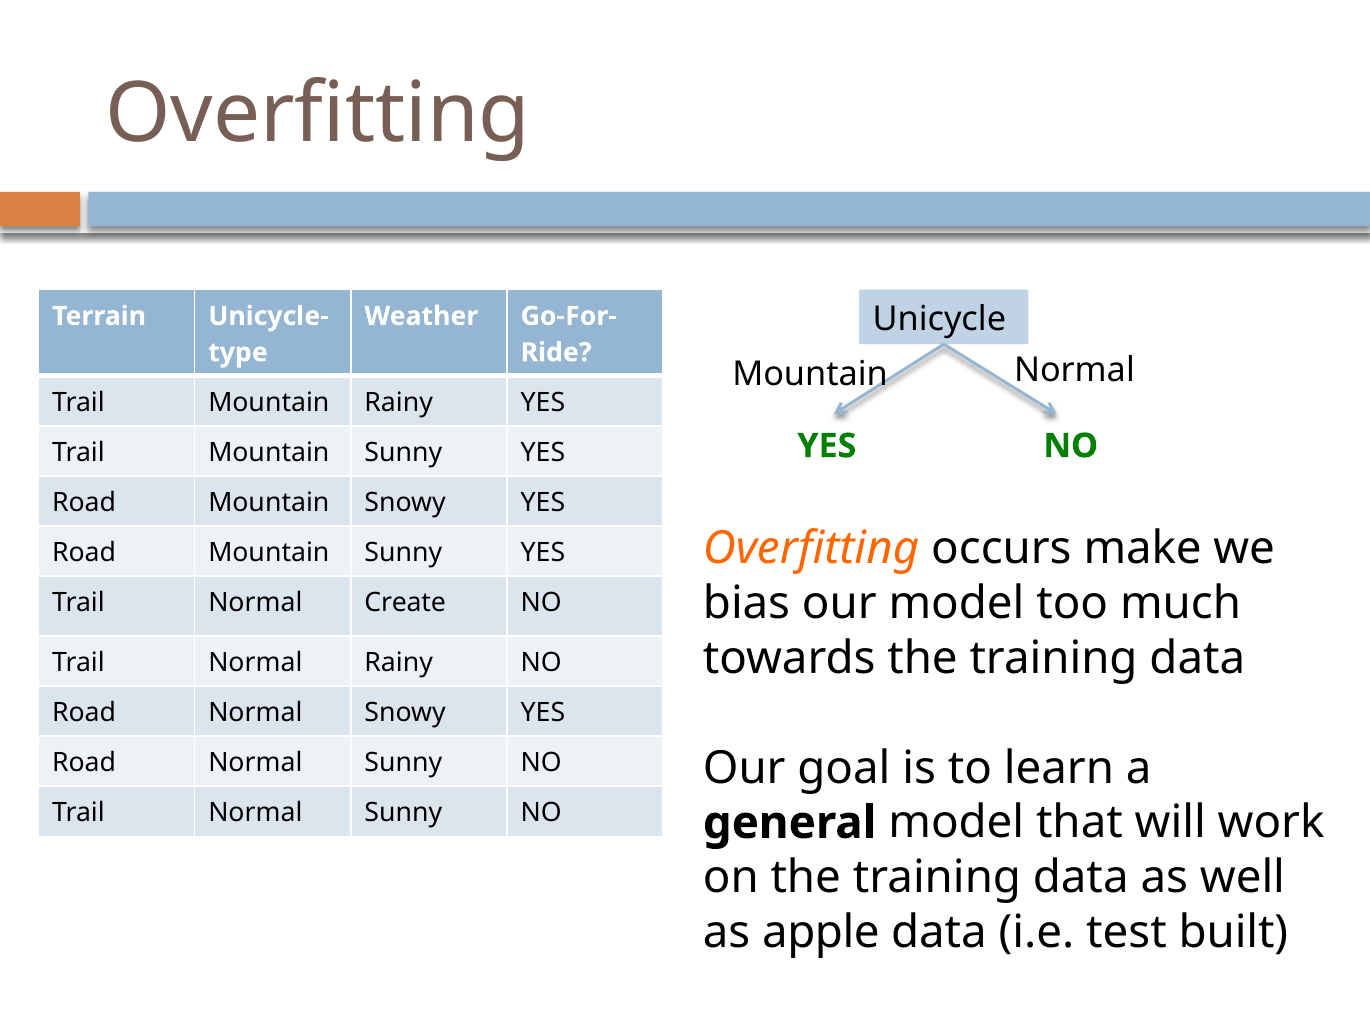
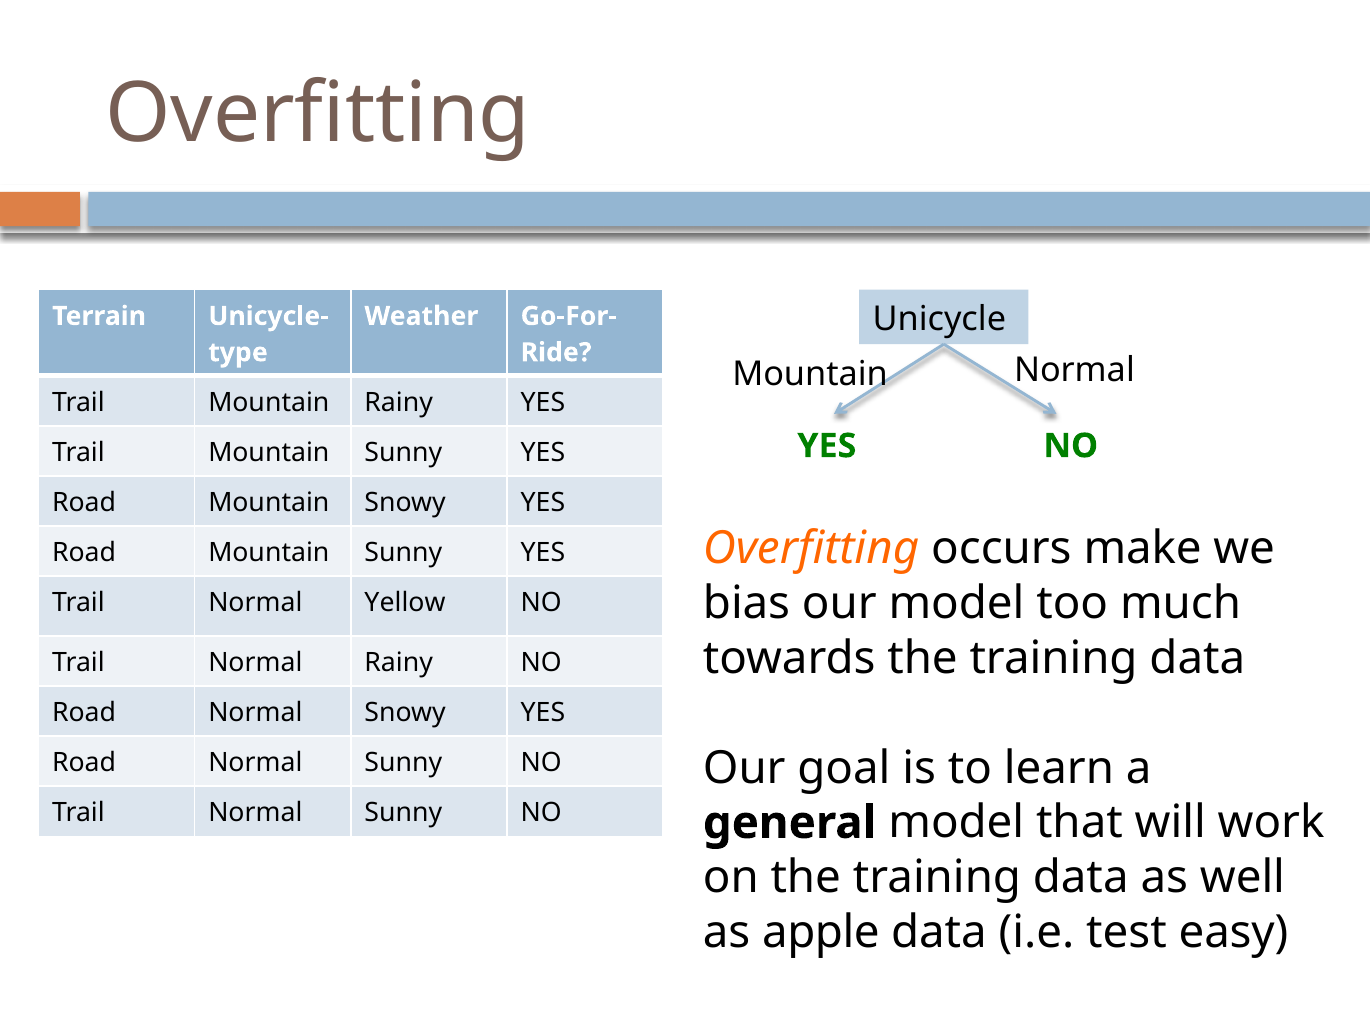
Create: Create -> Yellow
built: built -> easy
